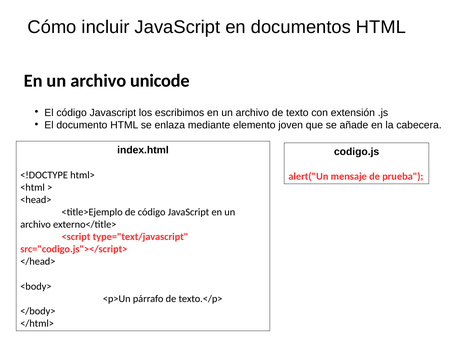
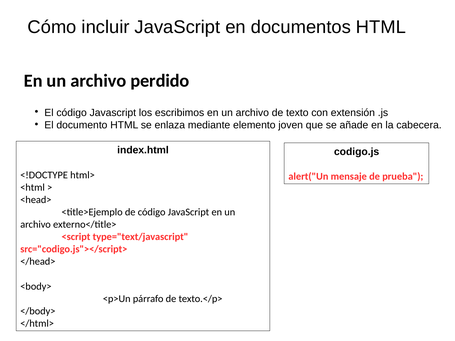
unicode: unicode -> perdido
